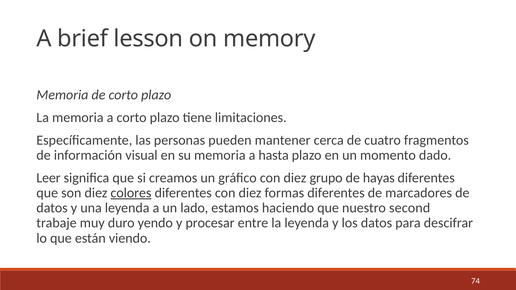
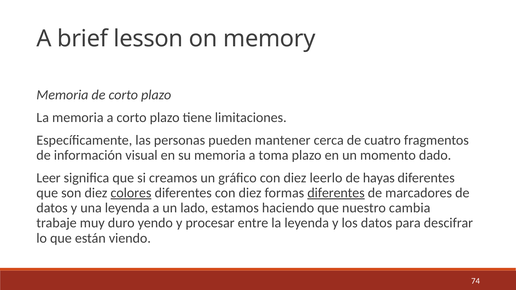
hasta: hasta -> toma
grupo: grupo -> leerlo
diferentes at (336, 193) underline: none -> present
second: second -> cambia
